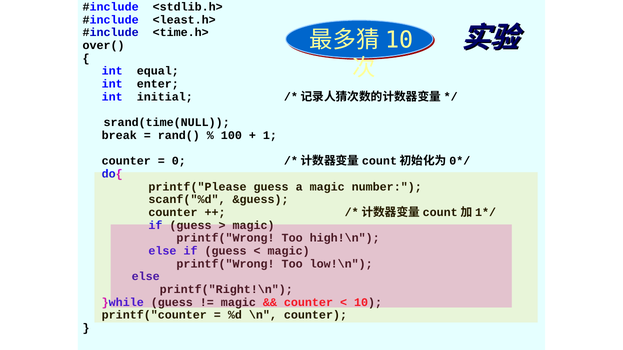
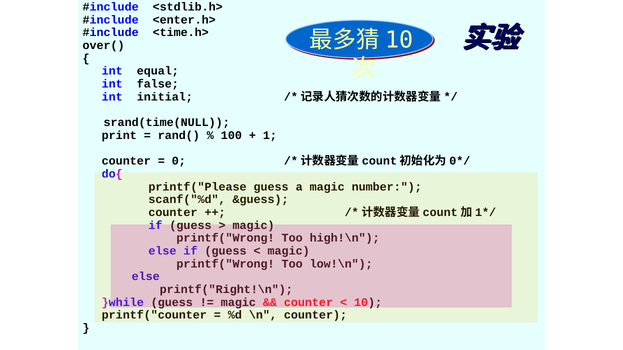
<least.h>: <least.h> -> <enter.h>
enter: enter -> false
break: break -> print
